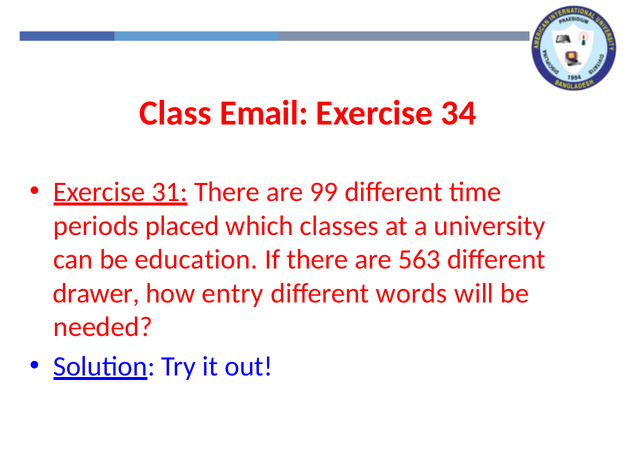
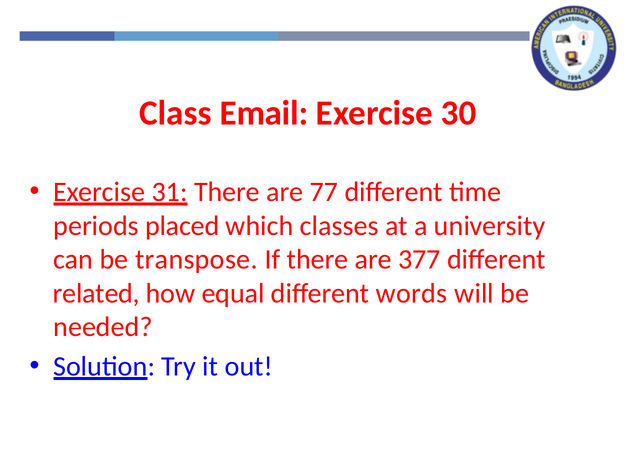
34: 34 -> 30
99: 99 -> 77
education: education -> transpose
563: 563 -> 377
drawer: drawer -> related
entry: entry -> equal
